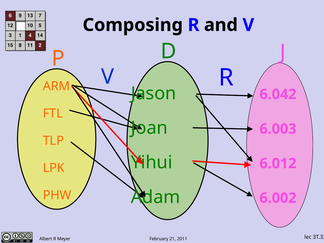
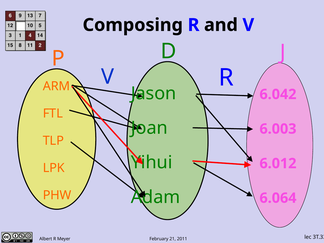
6.002: 6.002 -> 6.064
